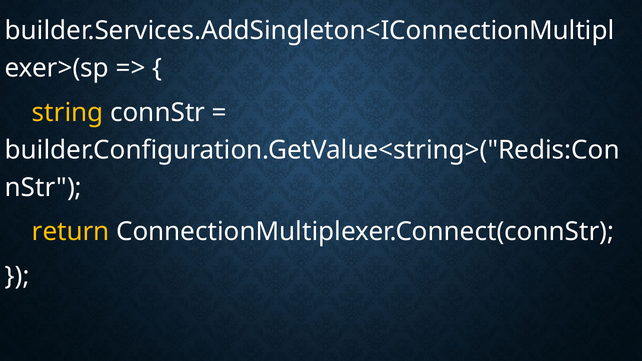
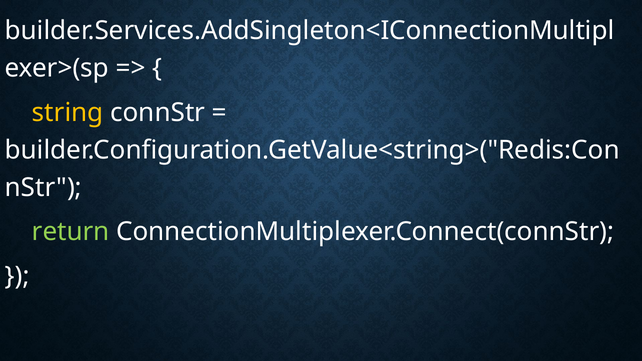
return colour: yellow -> light green
